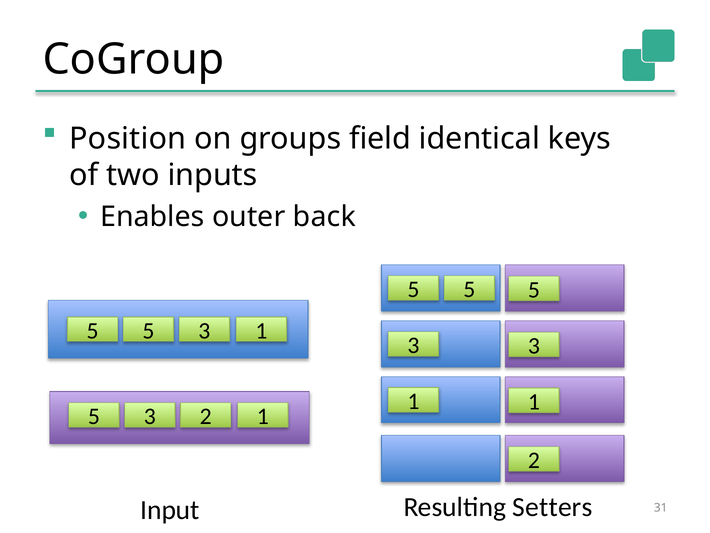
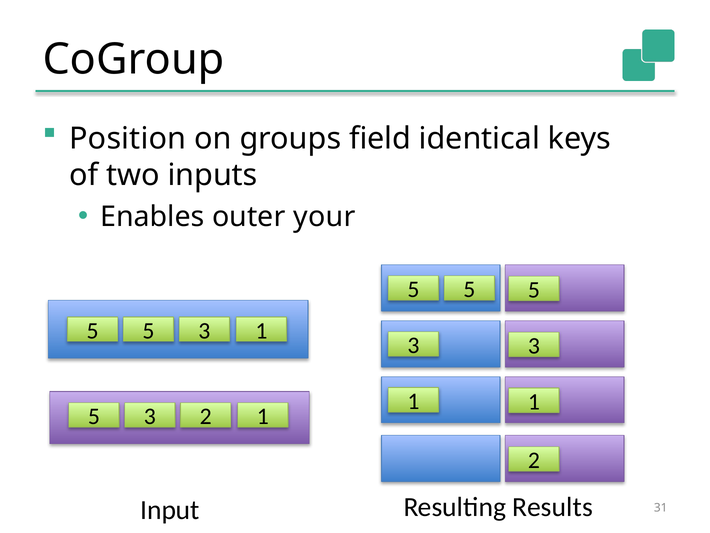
back: back -> your
Setters: Setters -> Results
